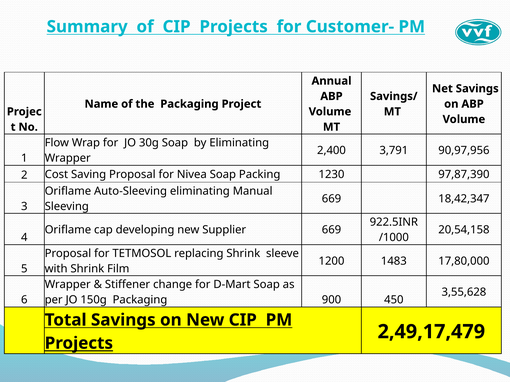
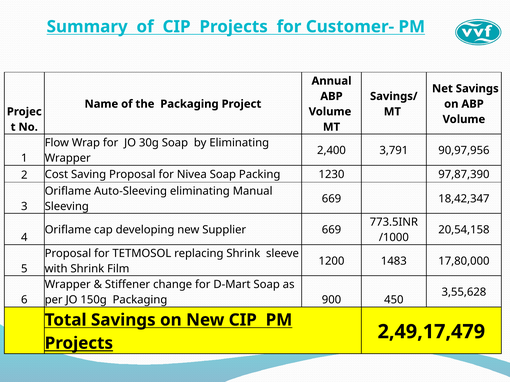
922.5INR: 922.5INR -> 773.5INR
